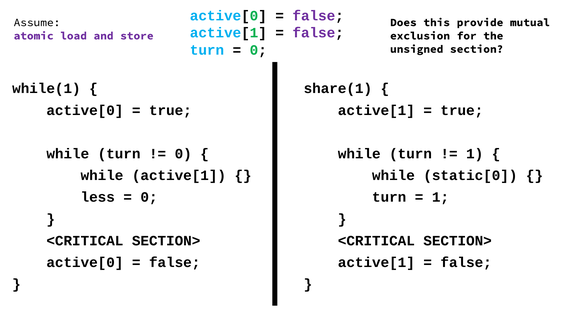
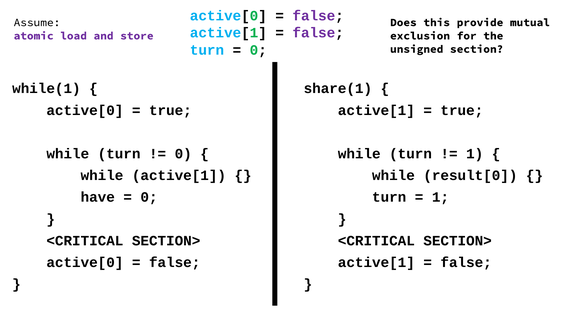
static[0: static[0 -> result[0
less: less -> have
